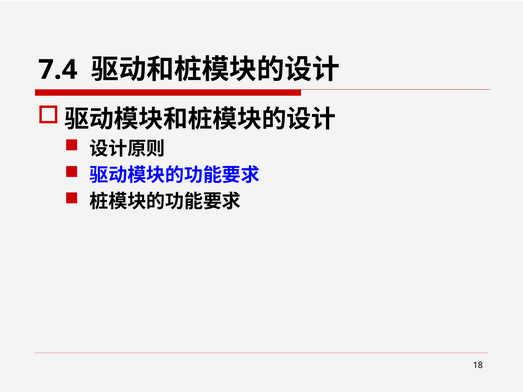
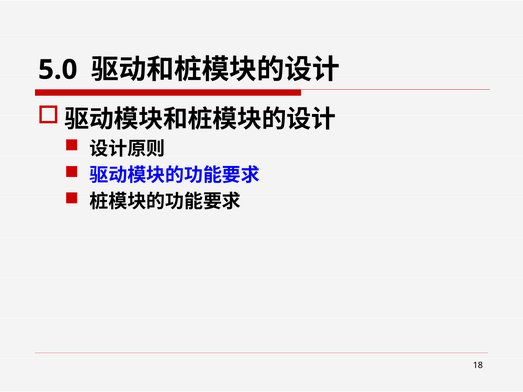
7.4: 7.4 -> 5.0
